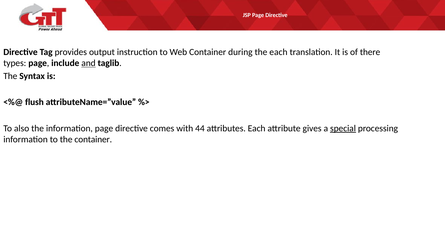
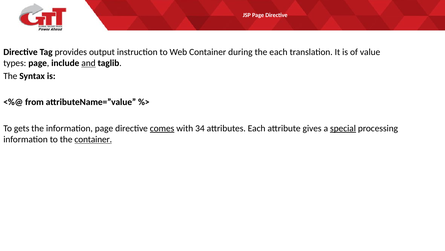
there: there -> value
flush: flush -> from
also: also -> gets
comes underline: none -> present
44: 44 -> 34
container at (93, 139) underline: none -> present
